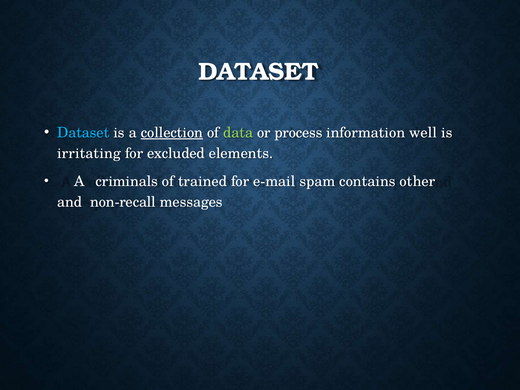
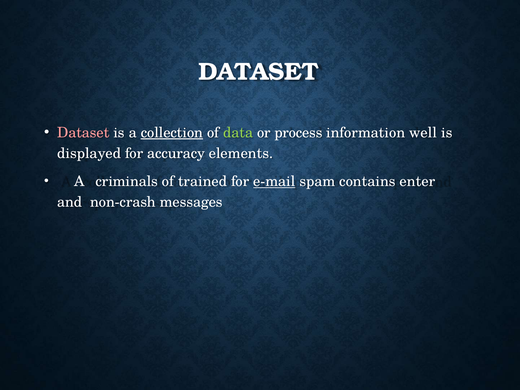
Dataset at (83, 133) colour: light blue -> pink
irritating: irritating -> displayed
excluded: excluded -> accuracy
e-mail underline: none -> present
other: other -> enter
non-recall: non-recall -> non-crash
